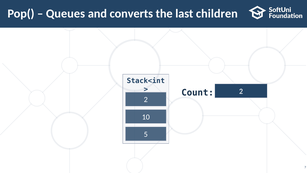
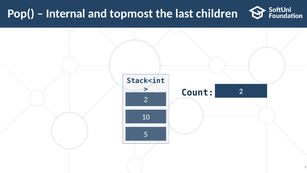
Queues: Queues -> Internal
converts: converts -> topmost
